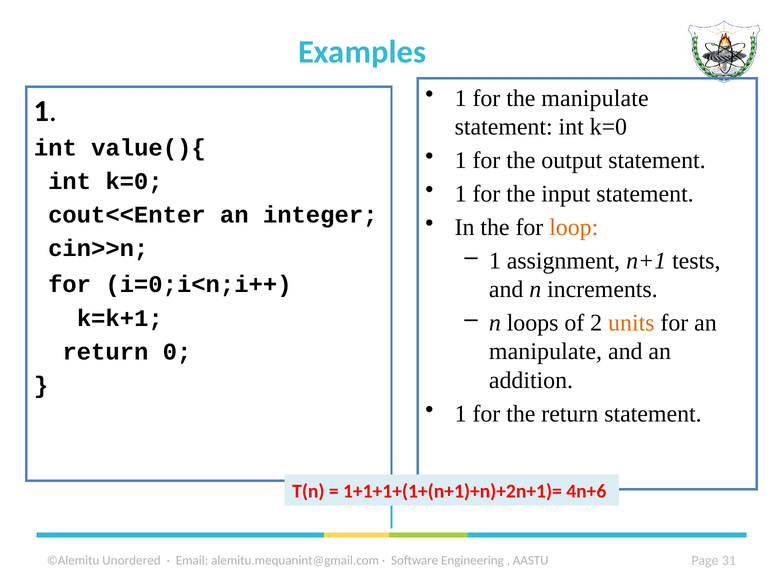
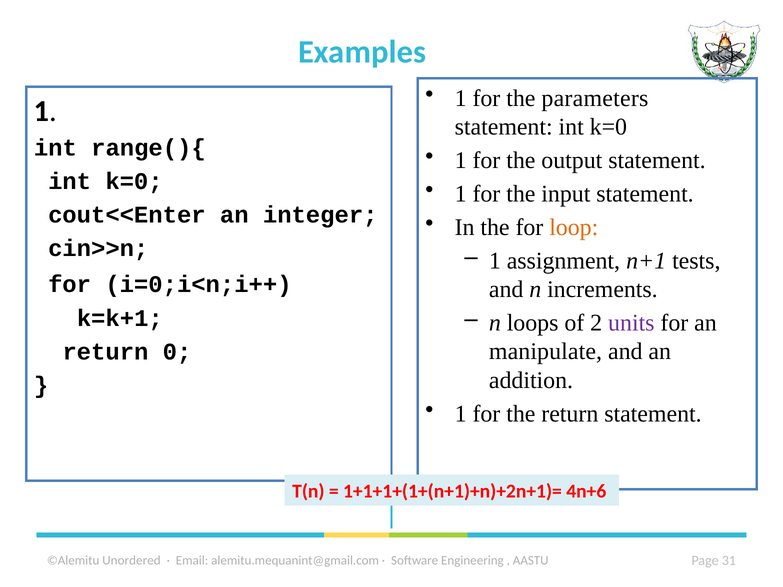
the manipulate: manipulate -> parameters
value(){: value(){ -> range(){
units colour: orange -> purple
